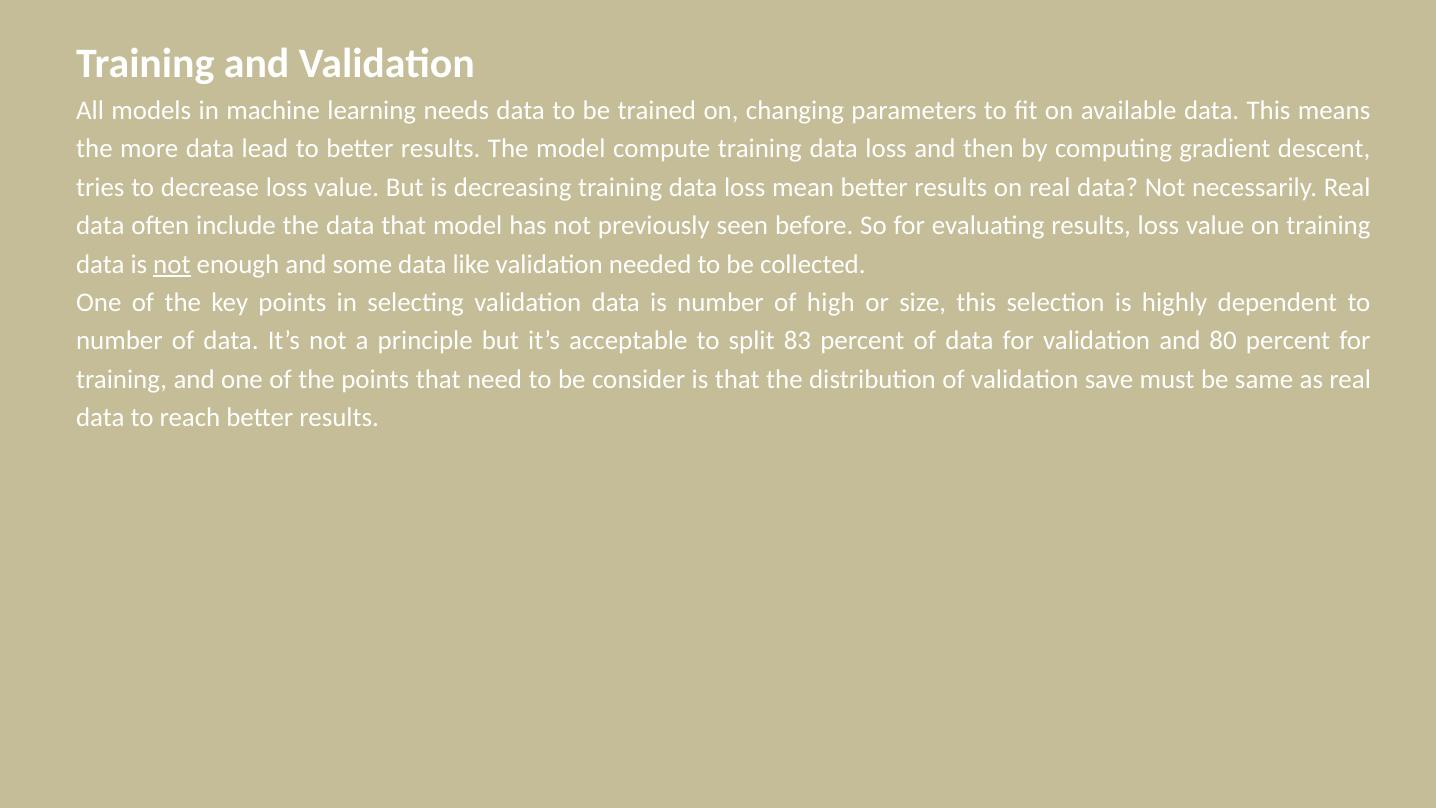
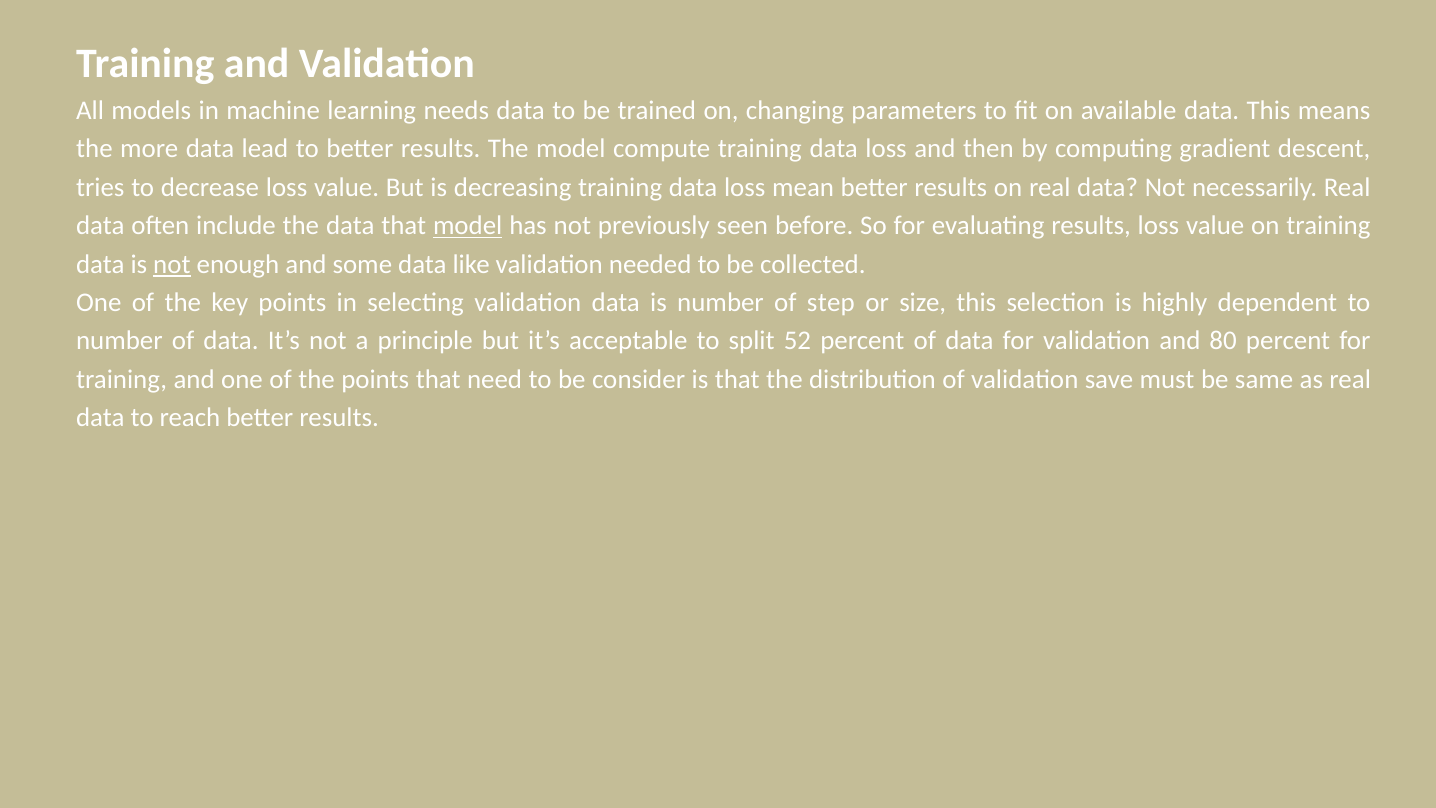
model at (468, 226) underline: none -> present
high: high -> step
83: 83 -> 52
